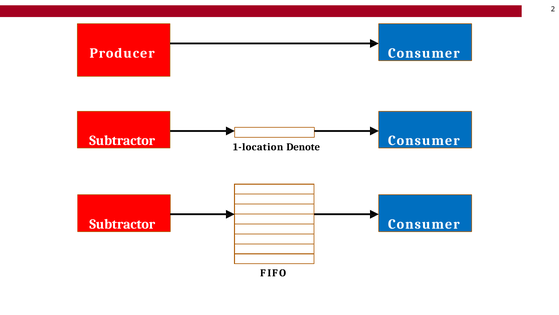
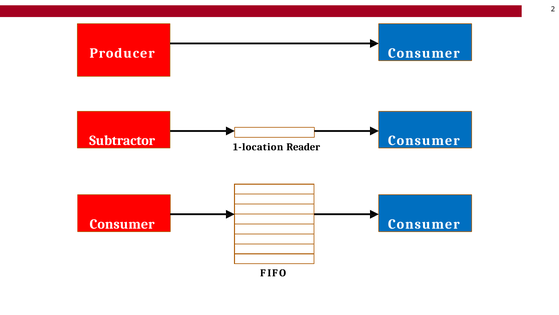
Denote: Denote -> Reader
Subtractor at (122, 224): Subtractor -> Consumer
